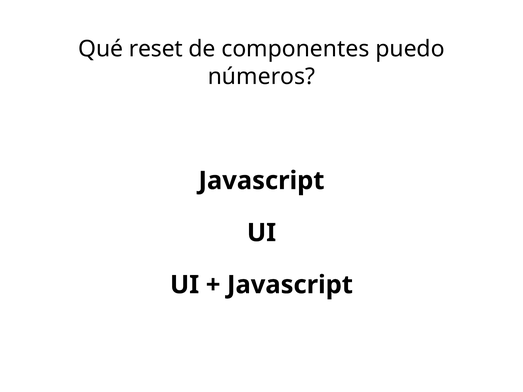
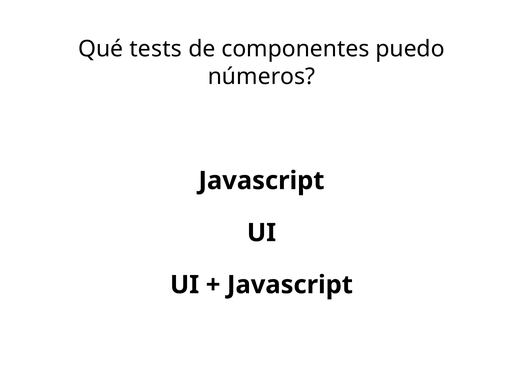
reset: reset -> tests
